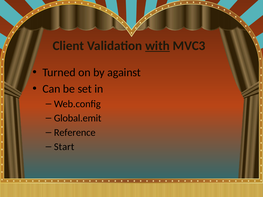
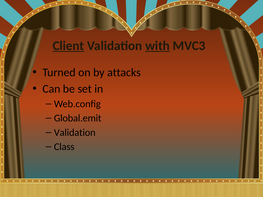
Client underline: none -> present
against: against -> attacks
Reference at (75, 133): Reference -> Validation
Start: Start -> Class
